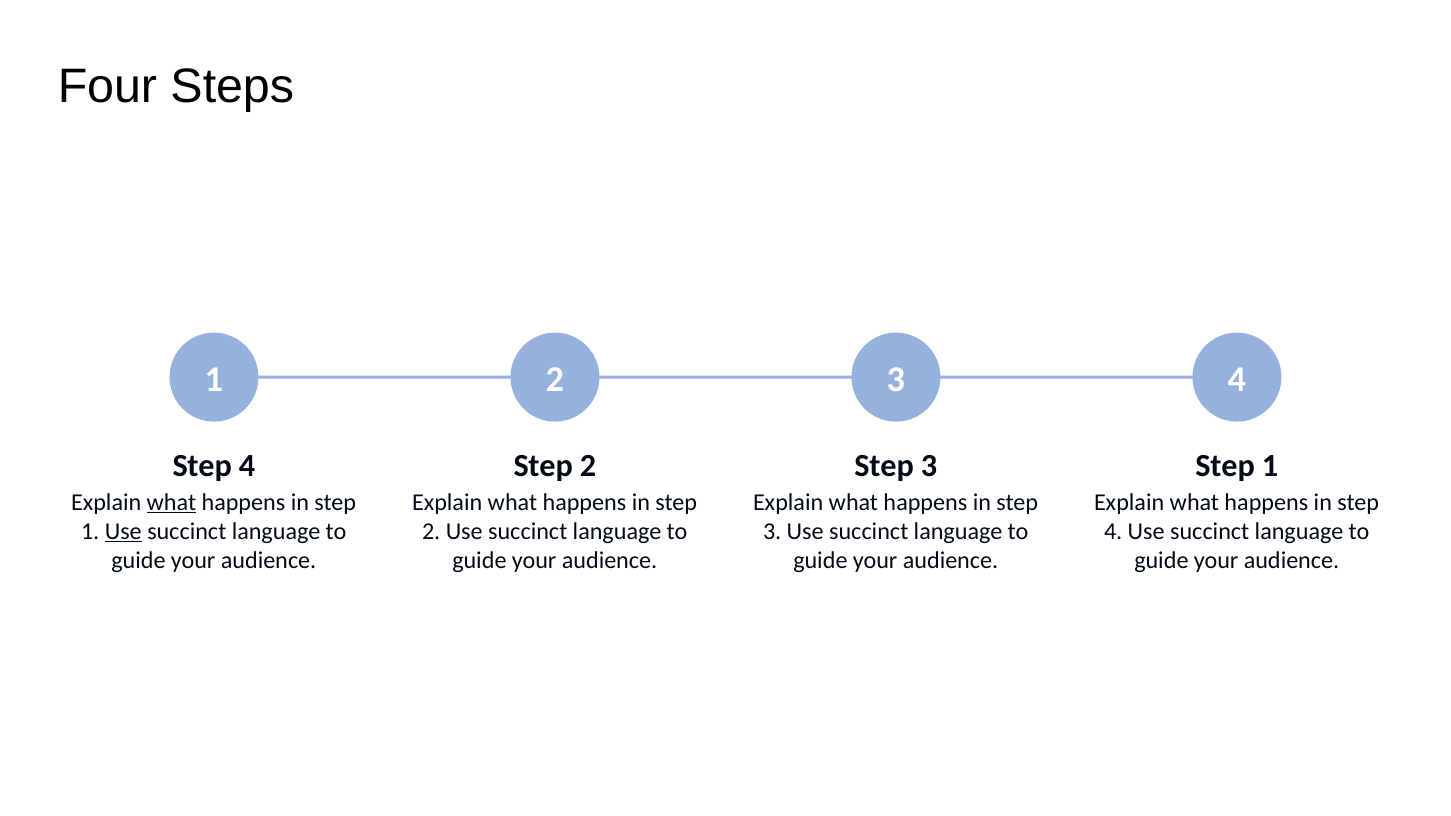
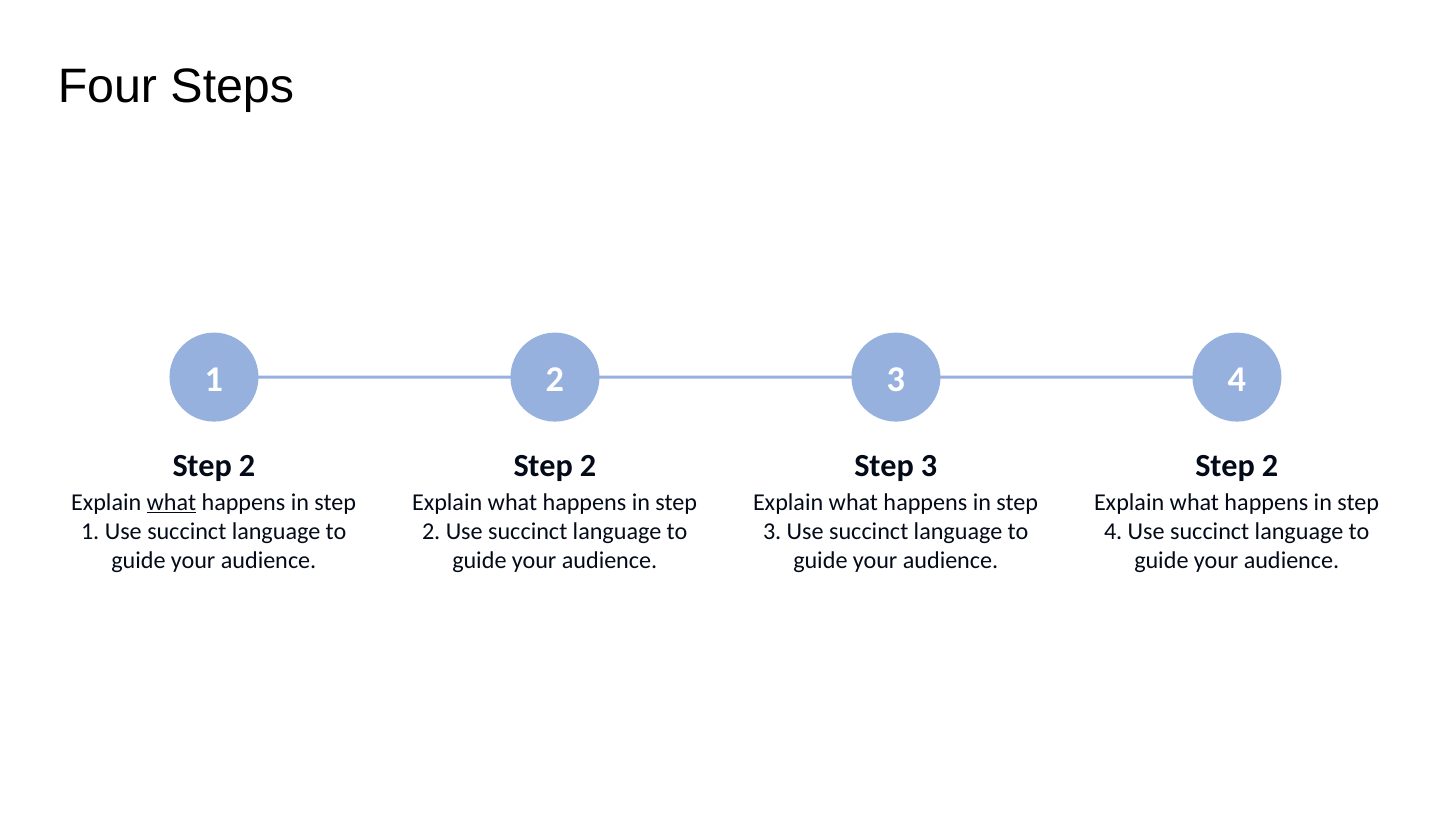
4 at (247, 466): 4 -> 2
1 at (1270, 466): 1 -> 2
Use at (123, 531) underline: present -> none
